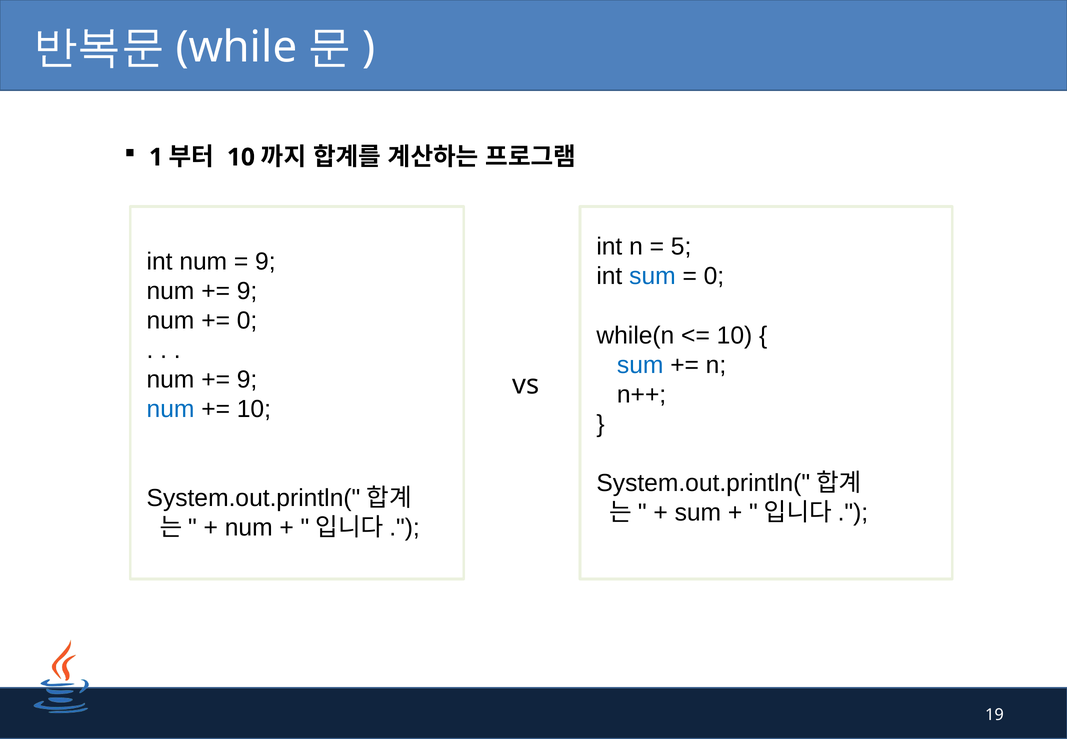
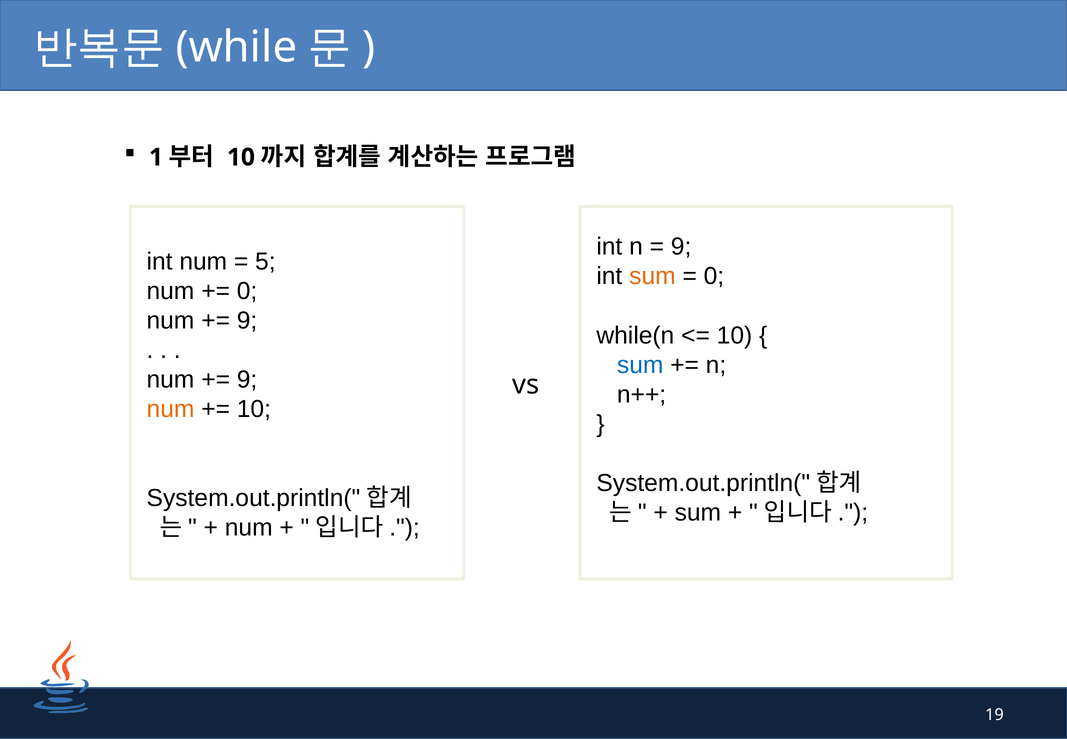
5 at (681, 247): 5 -> 9
9 at (265, 261): 9 -> 5
sum at (652, 276) colour: blue -> orange
9 at (247, 291): 9 -> 0
0 at (247, 320): 0 -> 9
num at (171, 409) colour: blue -> orange
